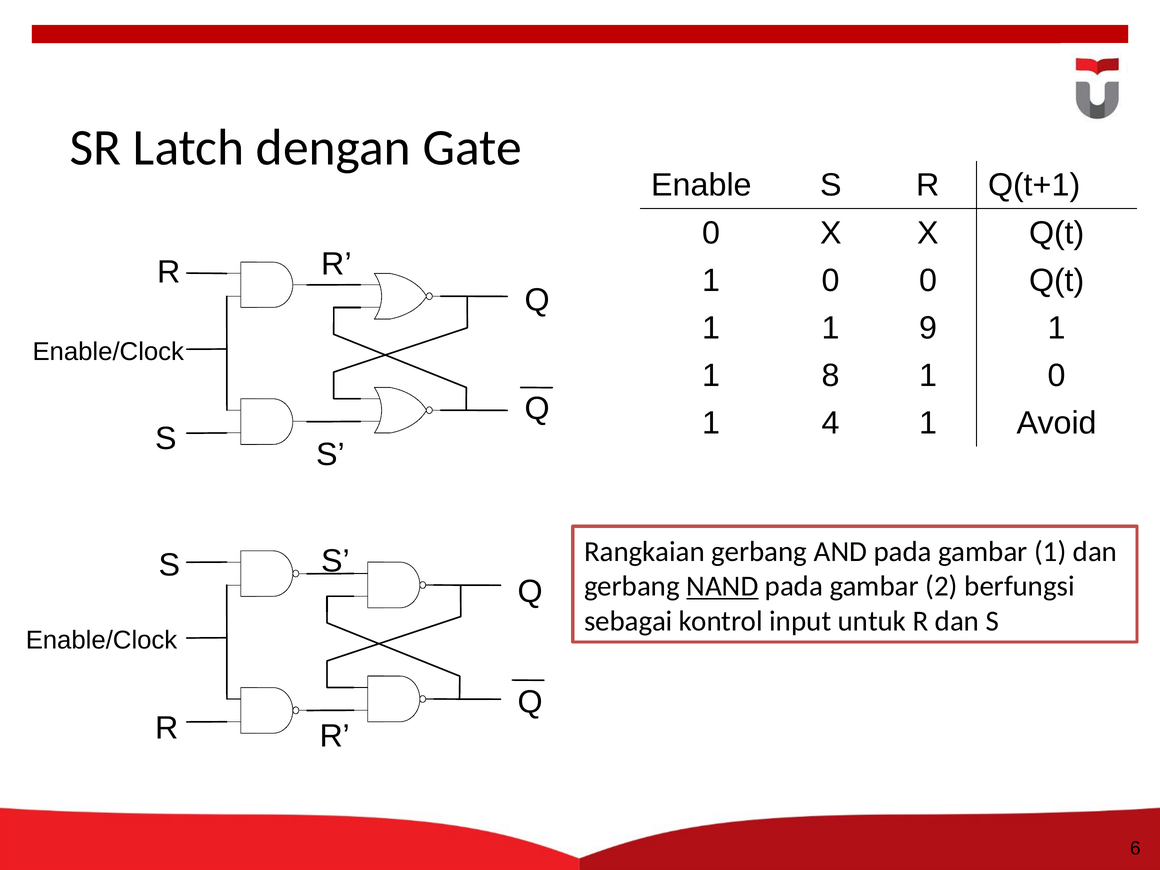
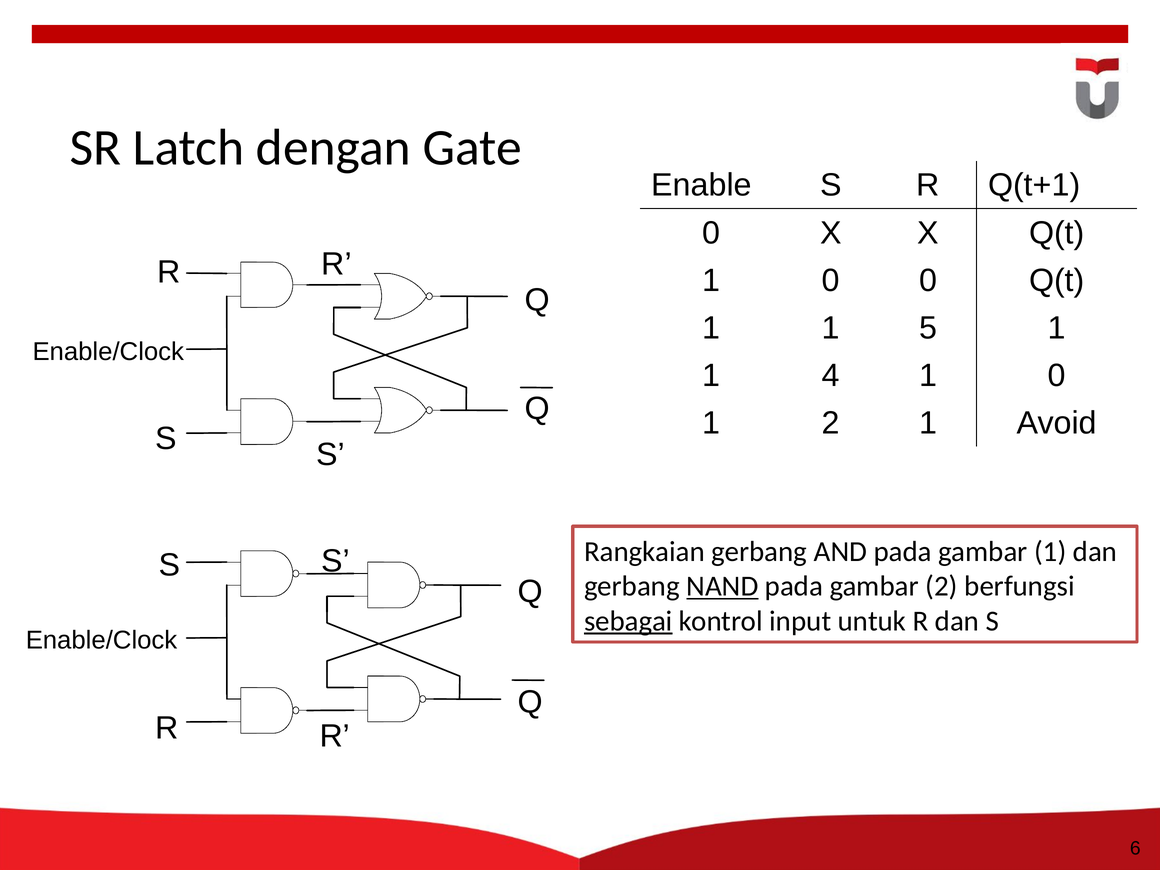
9: 9 -> 5
8: 8 -> 4
1 4: 4 -> 2
sebagai underline: none -> present
